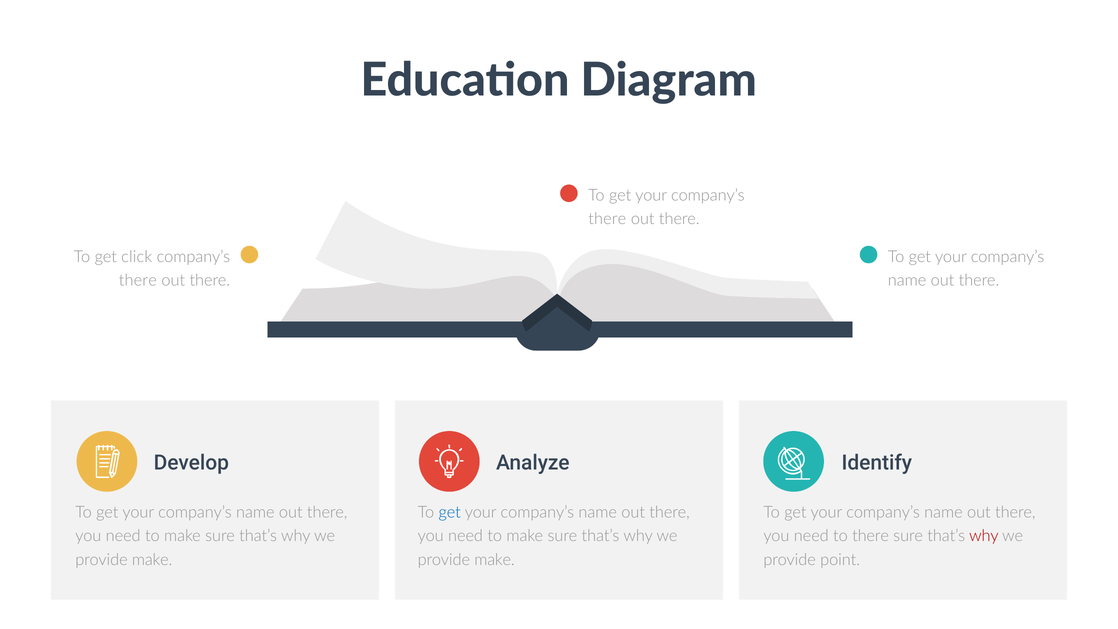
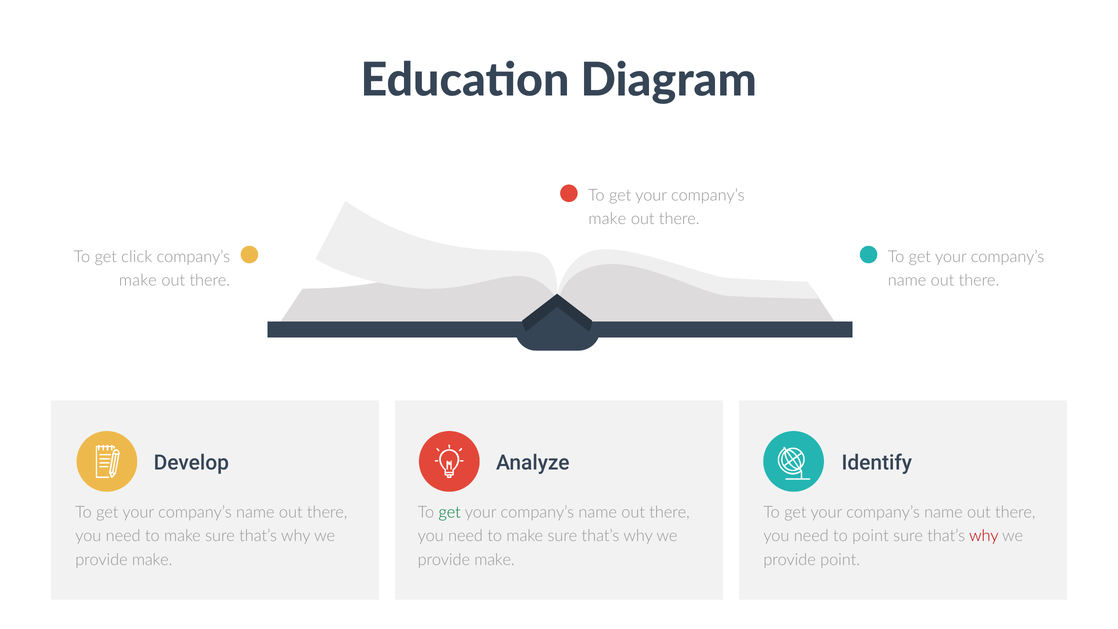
there at (607, 219): there -> make
there at (138, 280): there -> make
get at (450, 512) colour: blue -> green
to there: there -> point
